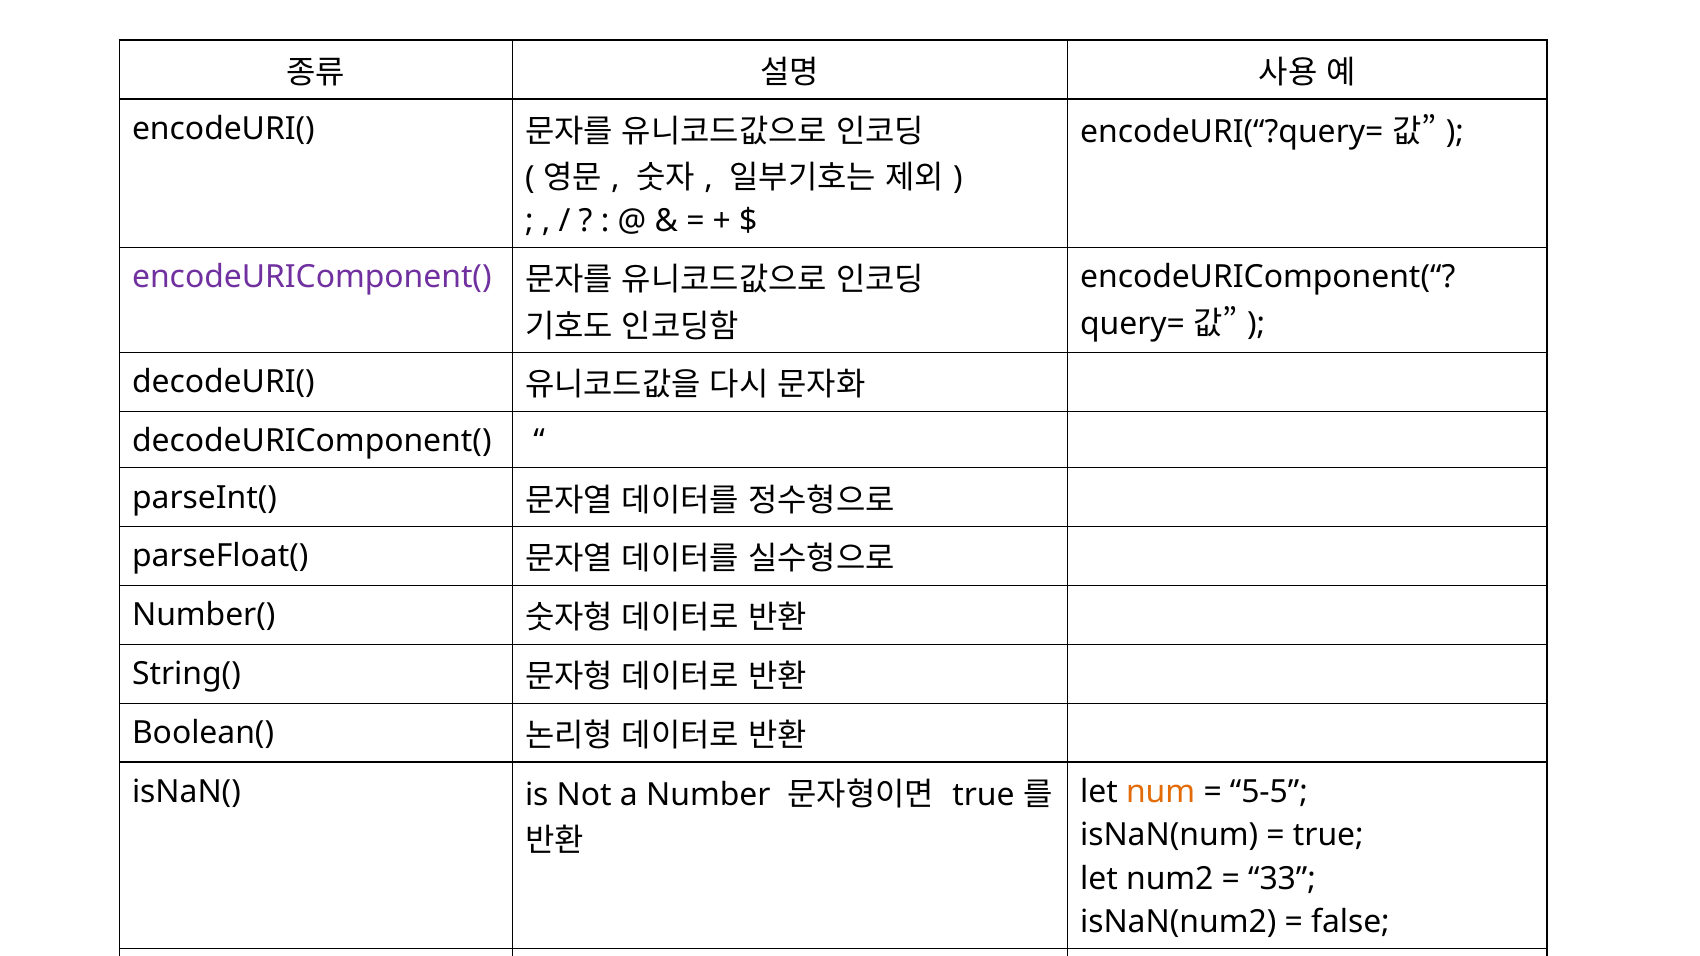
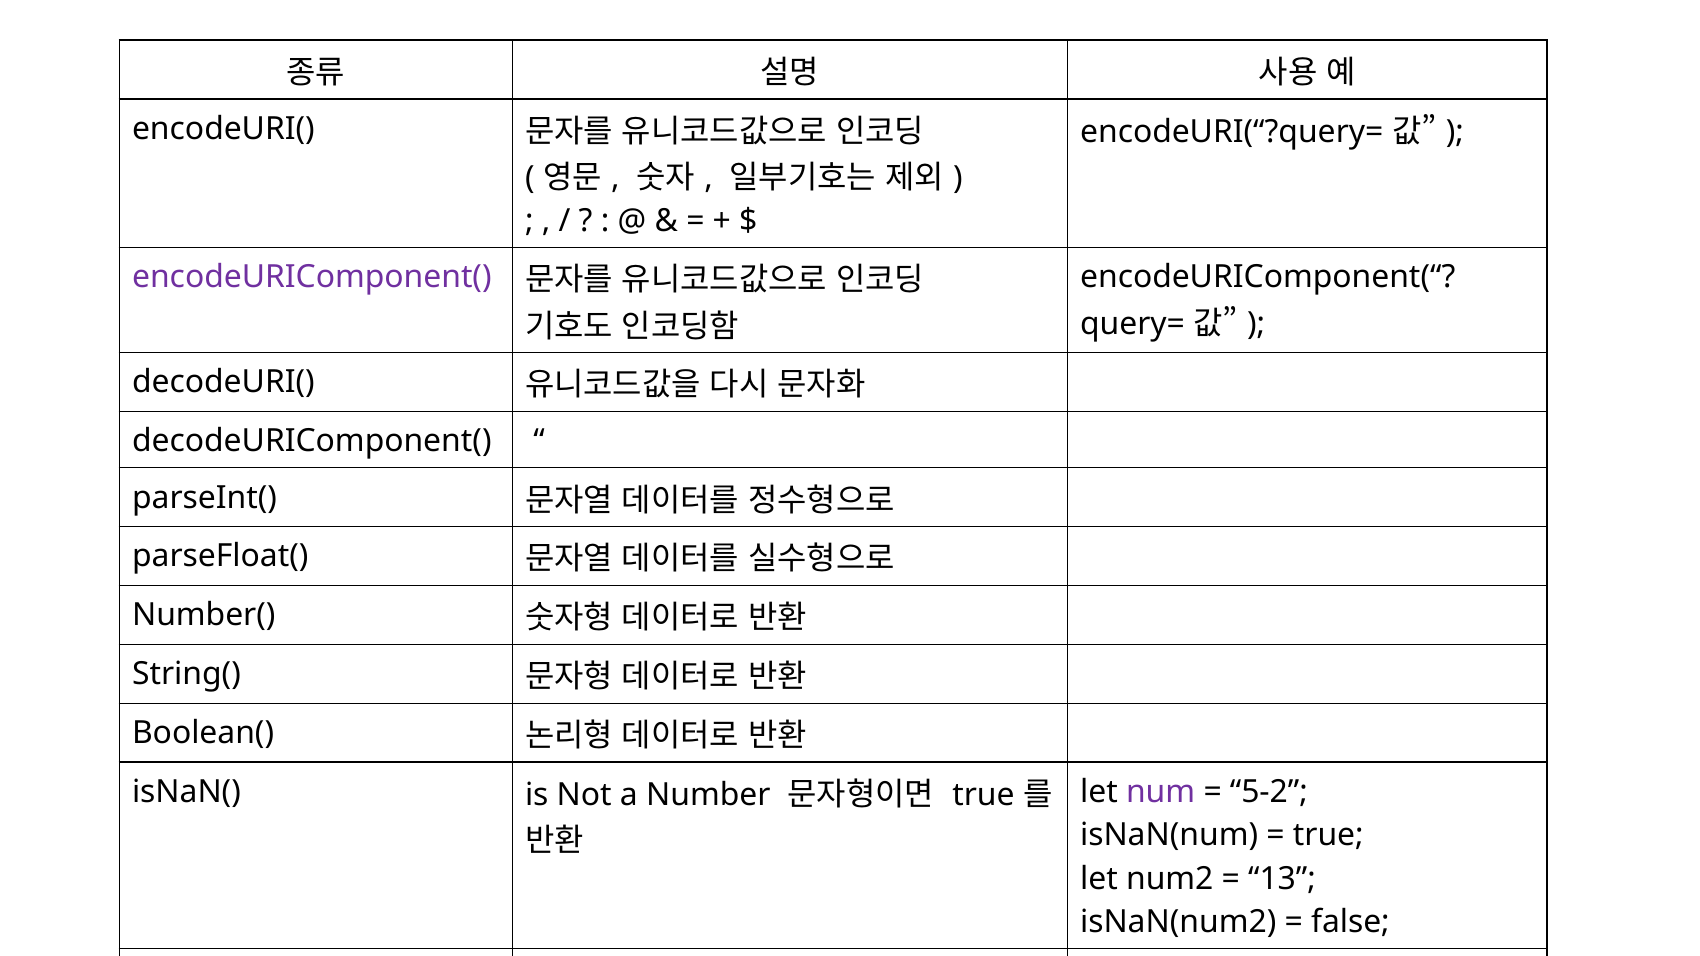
num at (1161, 792) colour: orange -> purple
5-5: 5-5 -> 5-2
33: 33 -> 13
